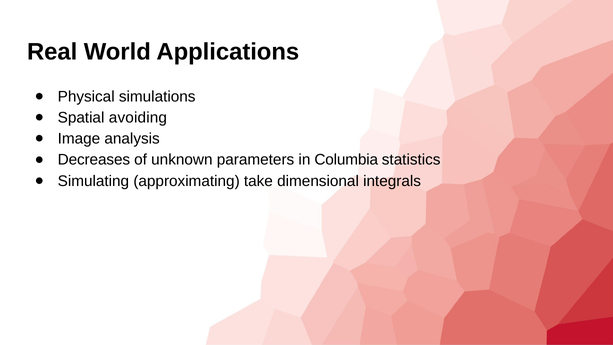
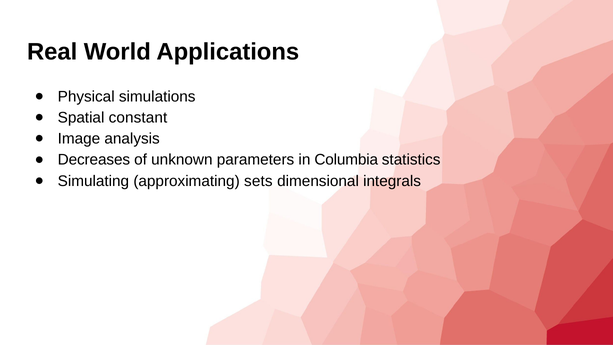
avoiding: avoiding -> constant
take: take -> sets
